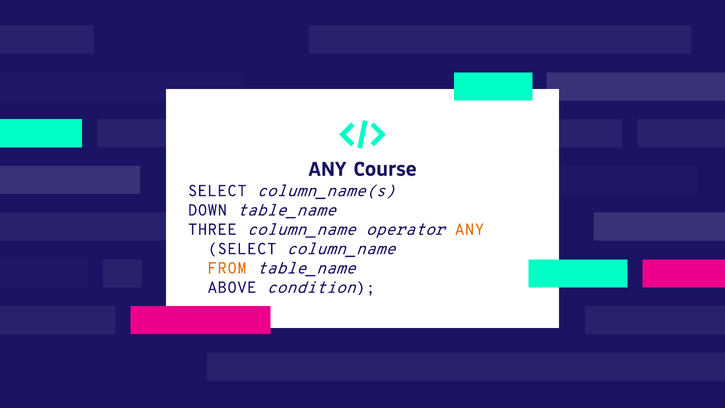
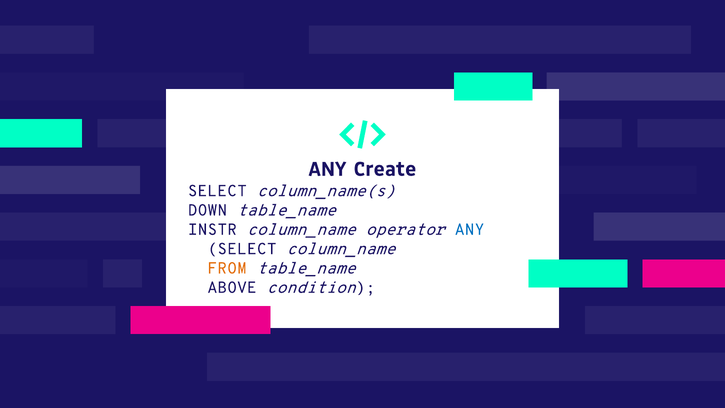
Course: Course -> Create
THREE: THREE -> INSTR
ANY at (470, 229) colour: orange -> blue
